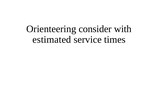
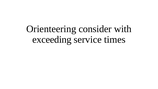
estimated: estimated -> exceeding
